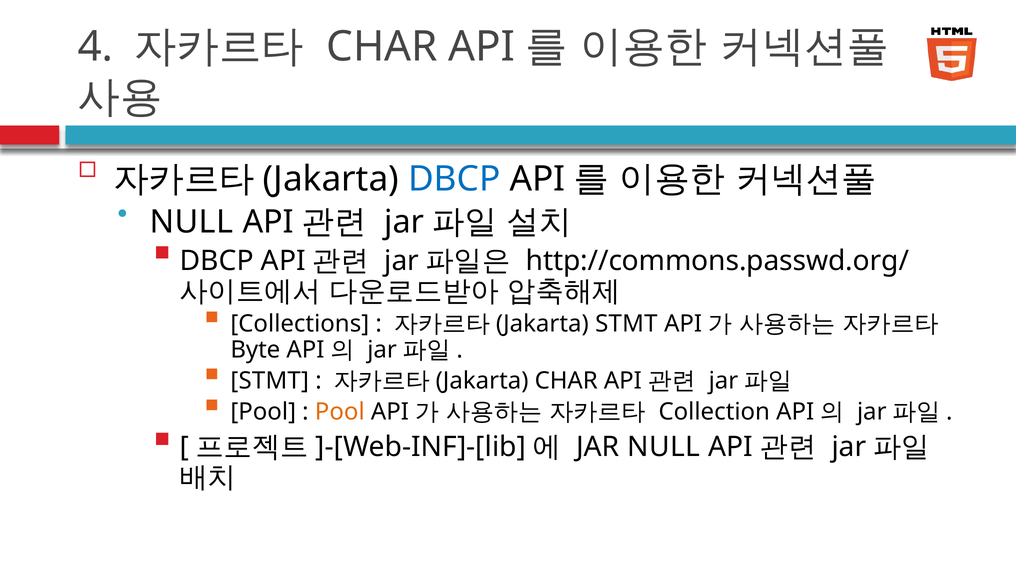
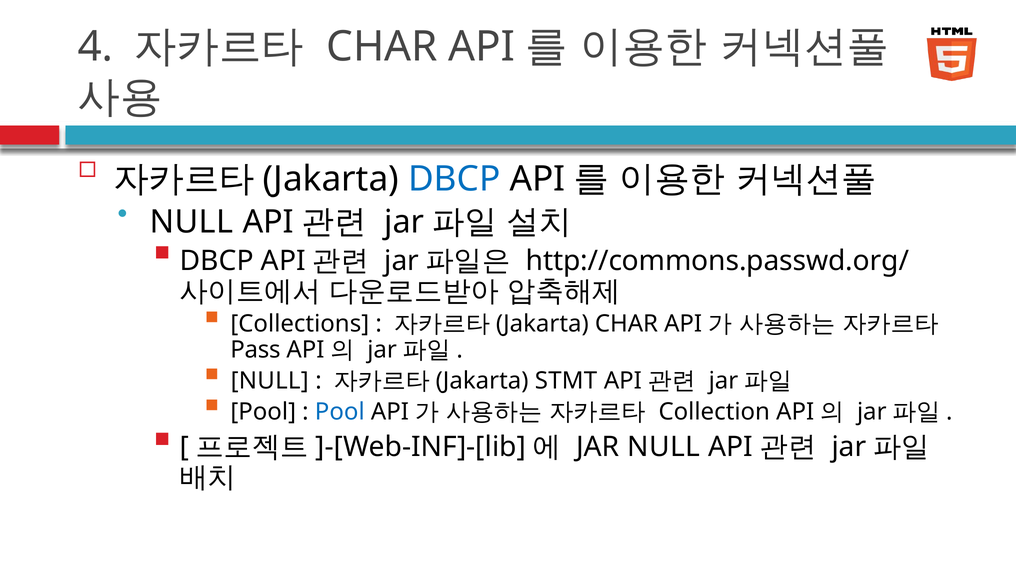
STMT at (626, 324): STMT -> CHAR
Byte: Byte -> Pass
STMT at (270, 381): STMT -> NULL
CHAR at (566, 381): CHAR -> STMT
Pool at (340, 412) colour: orange -> blue
